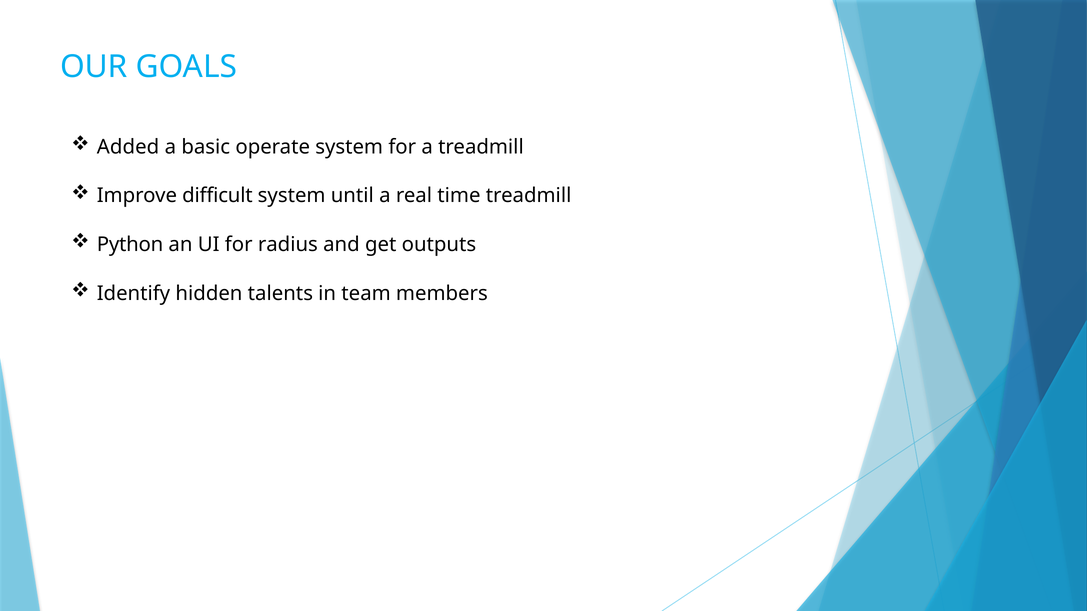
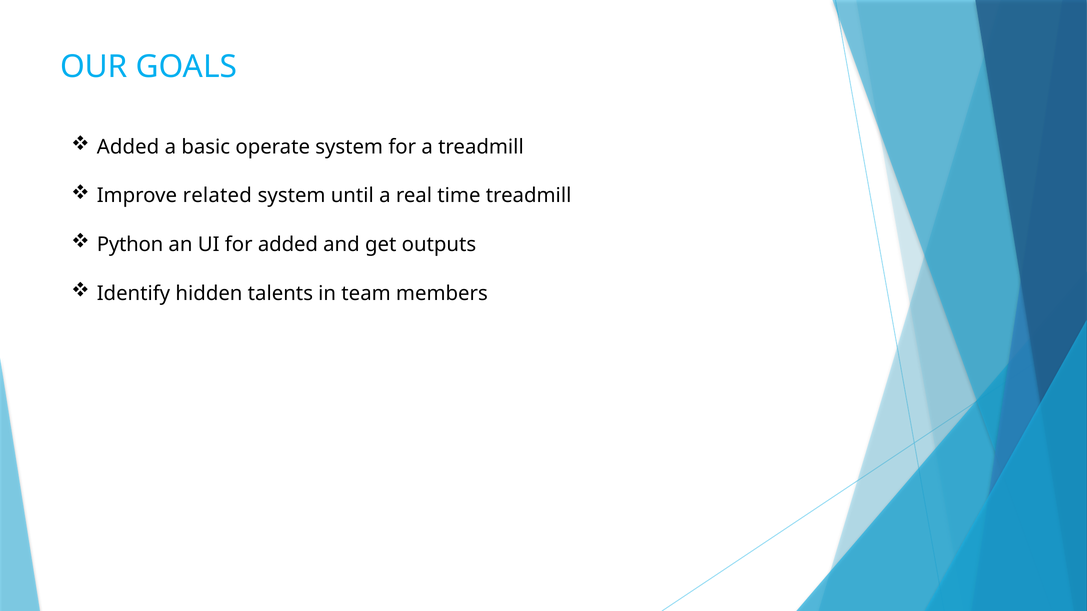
difficult: difficult -> related
for radius: radius -> added
